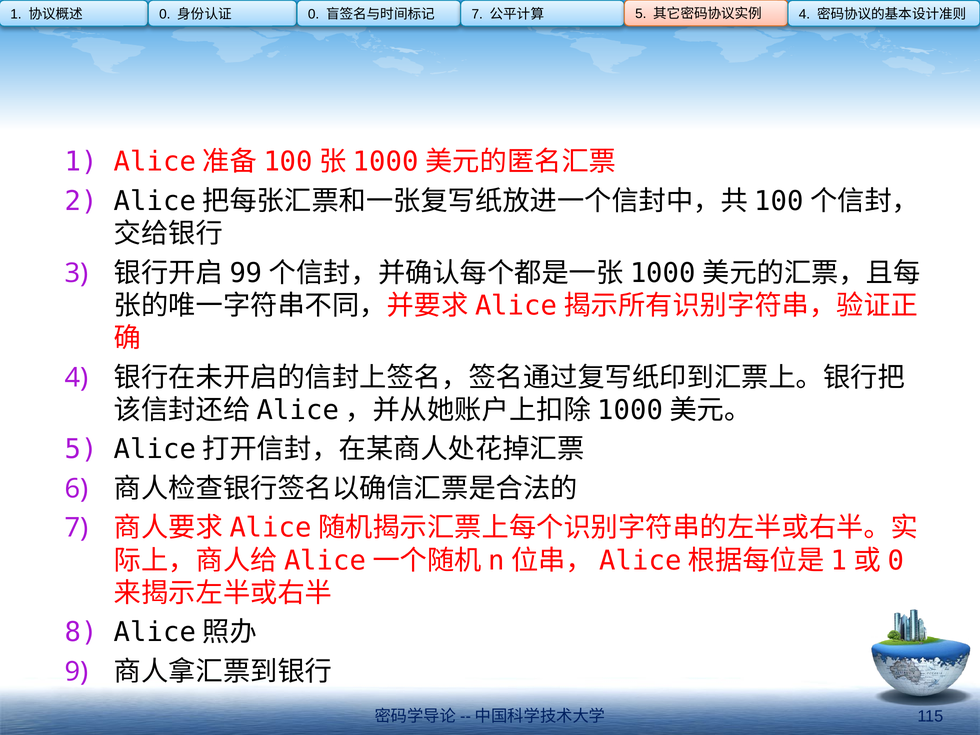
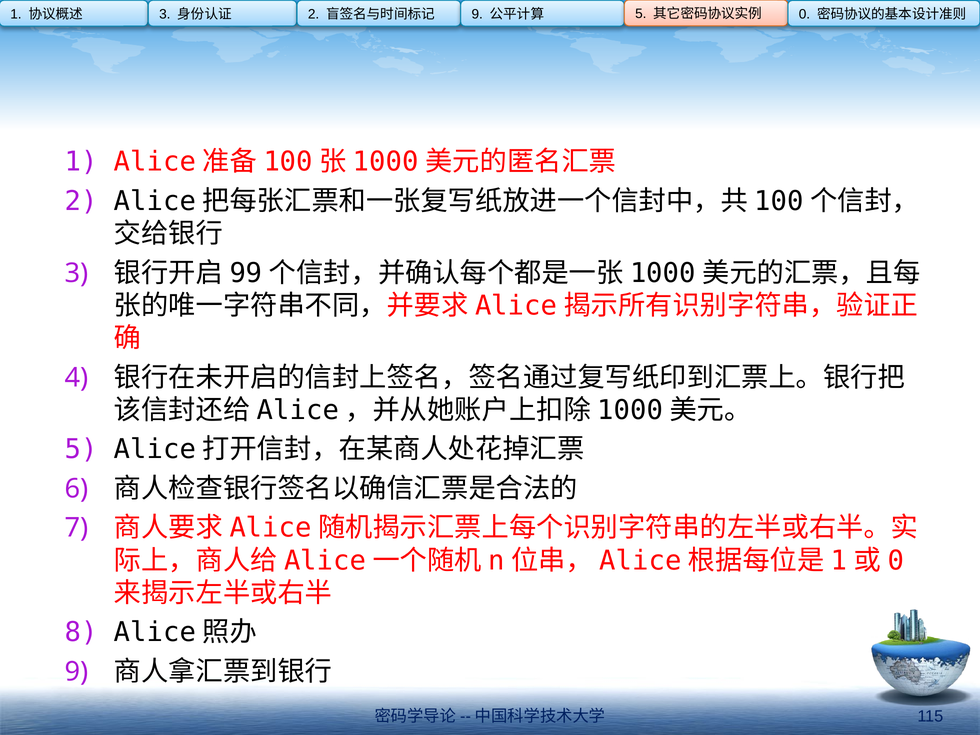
0 at (165, 14): 0 -> 3
0 at (314, 14): 0 -> 2
7 at (477, 14): 7 -> 9
4 at (804, 14): 4 -> 0
